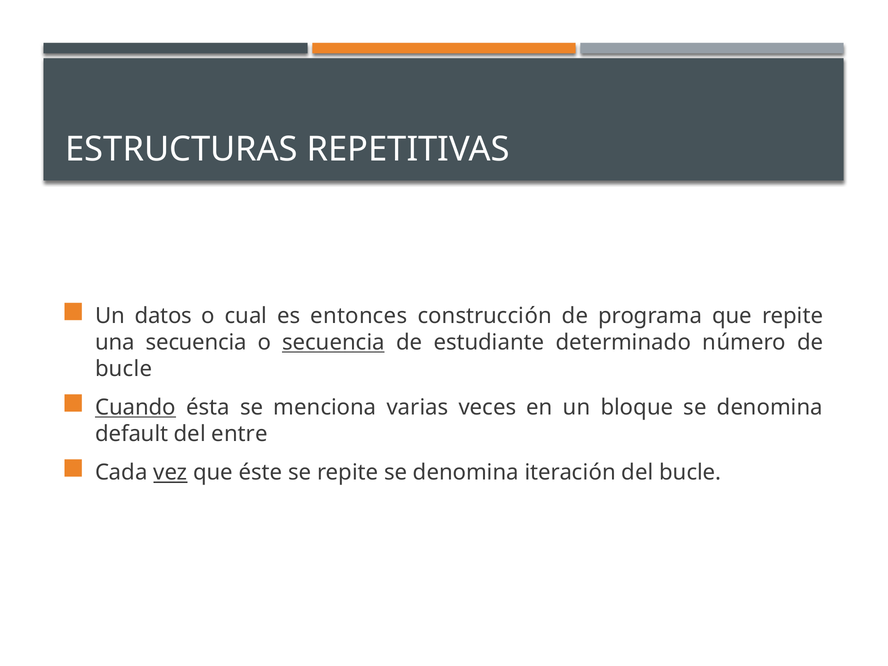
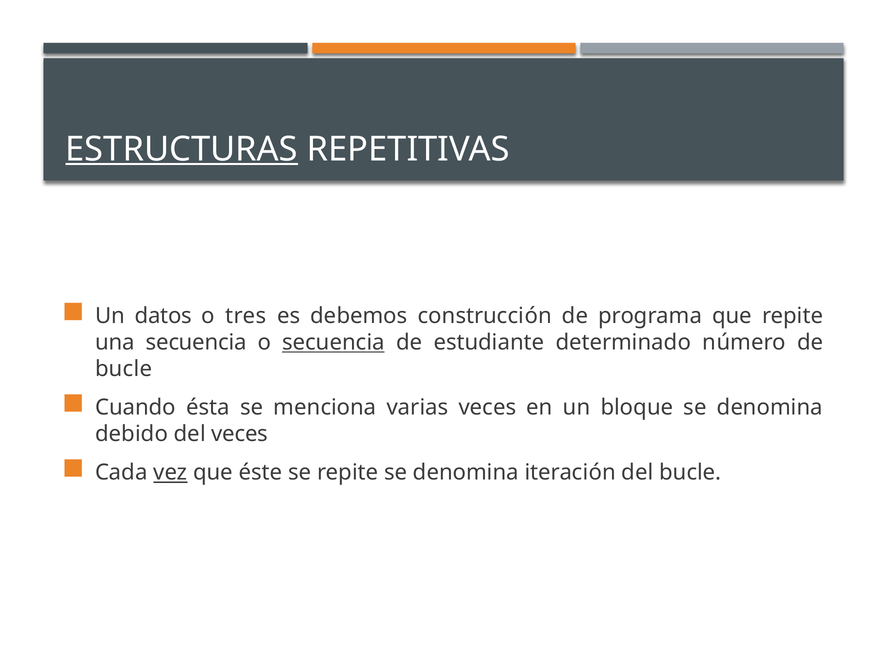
ESTRUCTURAS underline: none -> present
cual: cual -> tres
entonces: entonces -> debemos
Cuando underline: present -> none
default: default -> debido
del entre: entre -> veces
